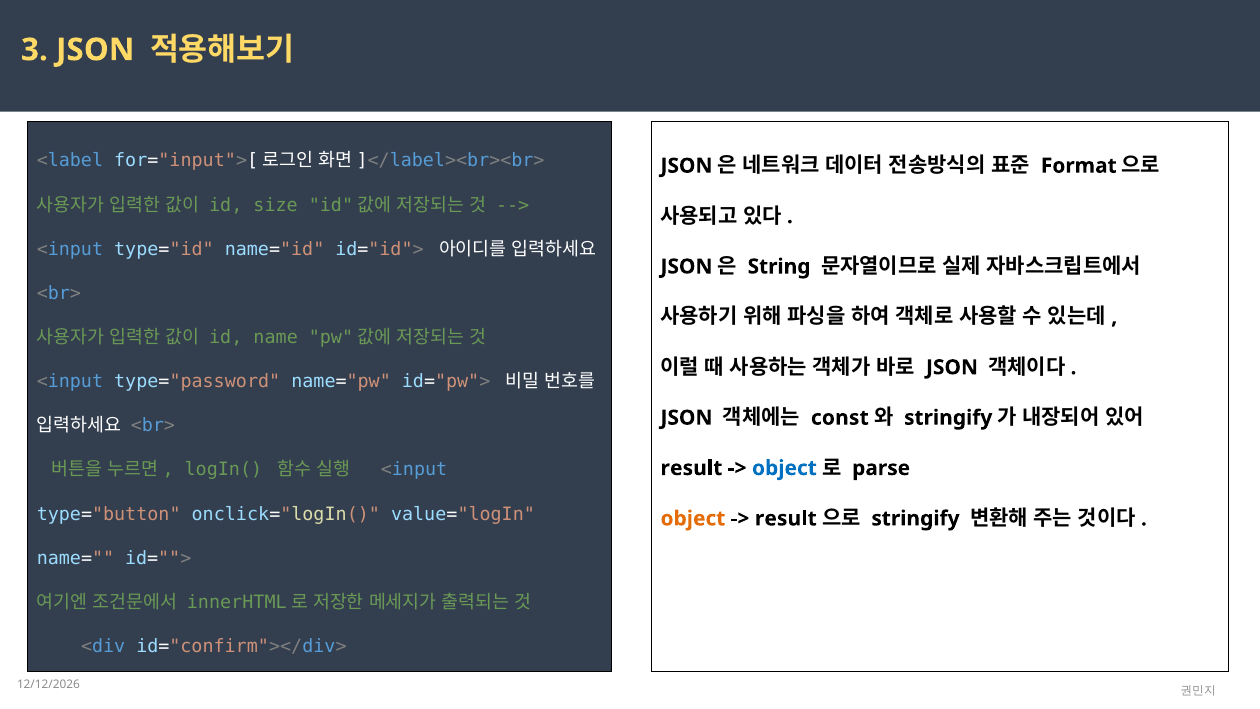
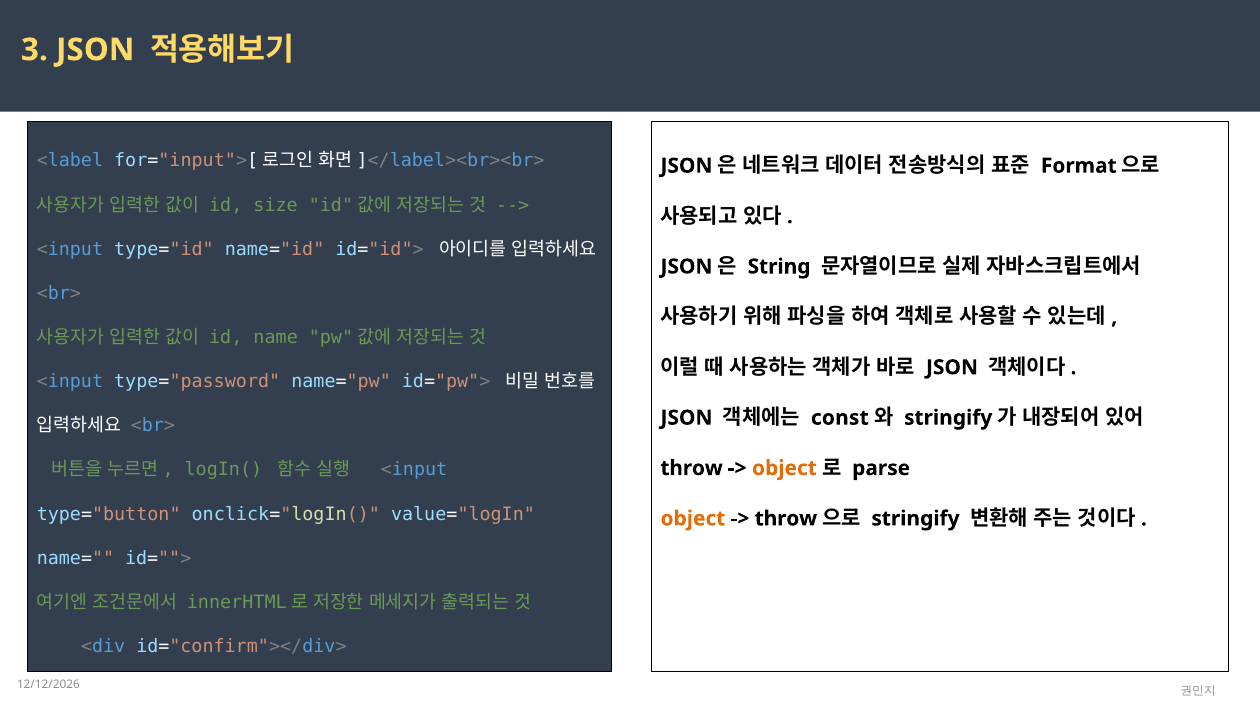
result at (691, 468): result -> throw
object at (784, 468) colour: blue -> orange
result at (786, 518): result -> throw
